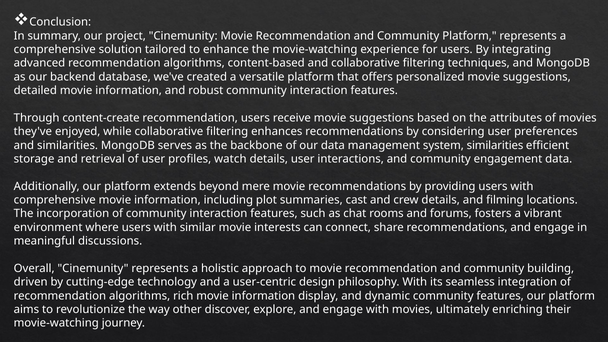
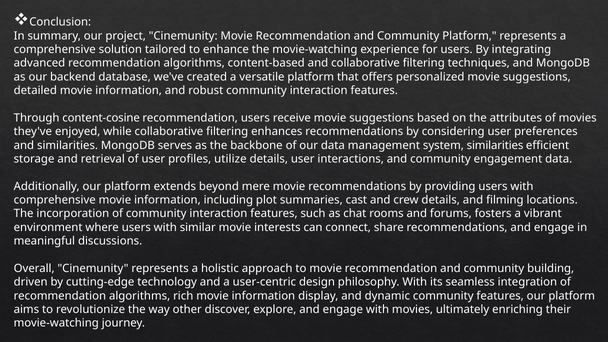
content-create: content-create -> content-cosine
watch: watch -> utilize
